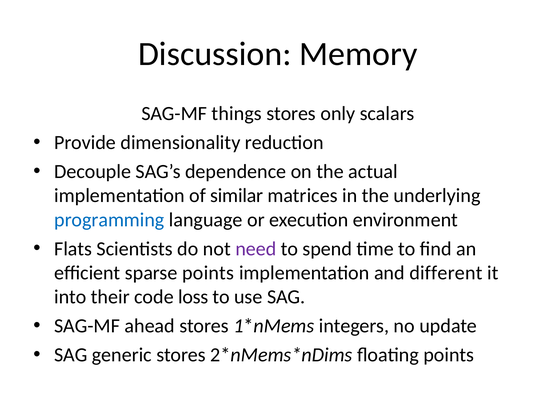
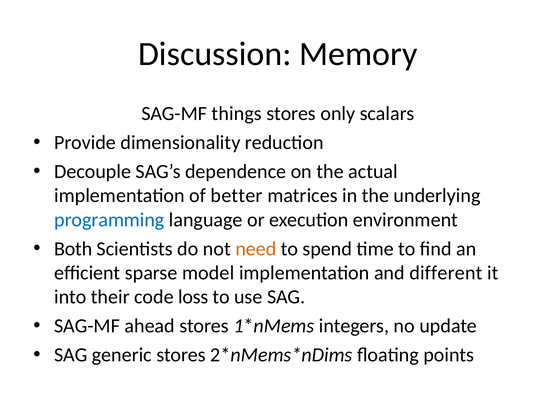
similar: similar -> better
Flats: Flats -> Both
need colour: purple -> orange
sparse points: points -> model
